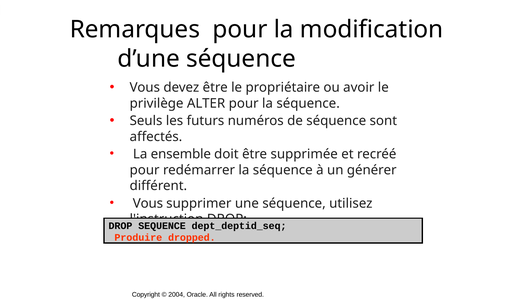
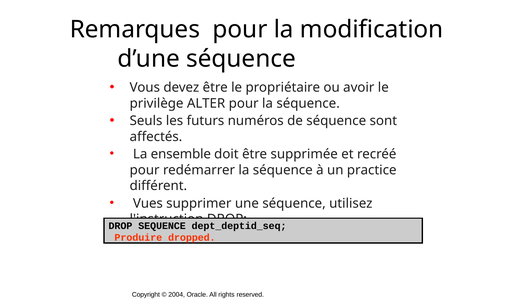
générer: générer -> practice
Vous at (148, 203): Vous -> Vues
